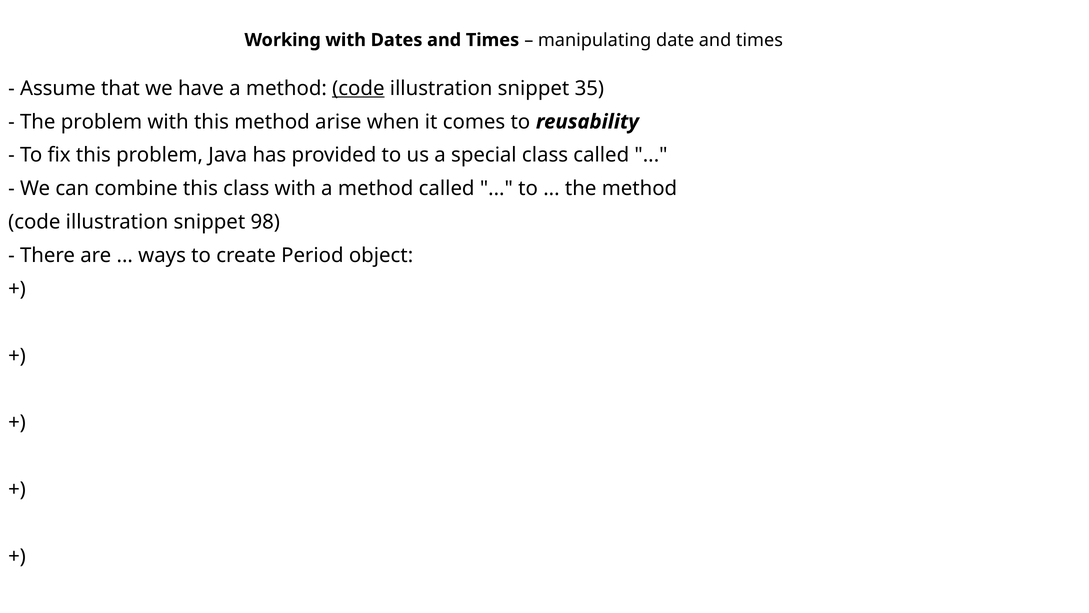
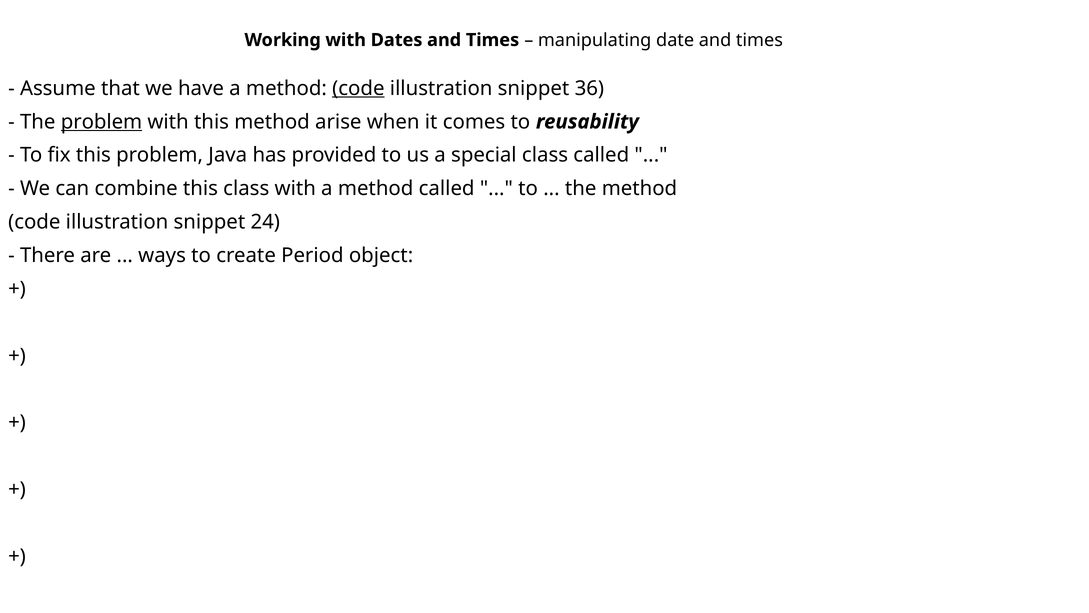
35: 35 -> 36
problem at (101, 122) underline: none -> present
98: 98 -> 24
